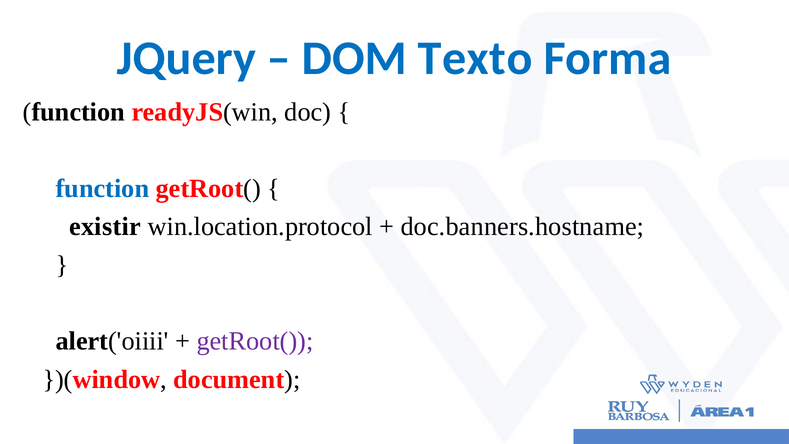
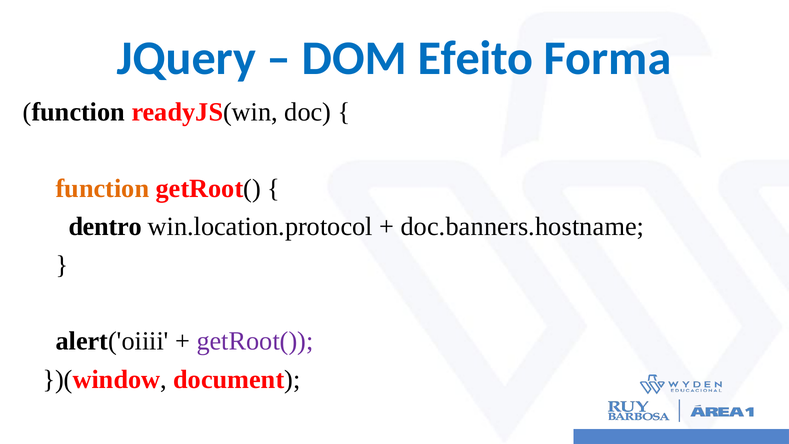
Texto: Texto -> Efeito
function at (102, 188) colour: blue -> orange
existir: existir -> dentro
